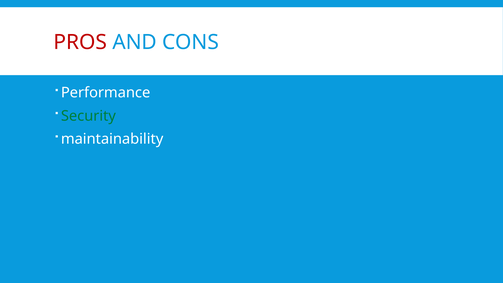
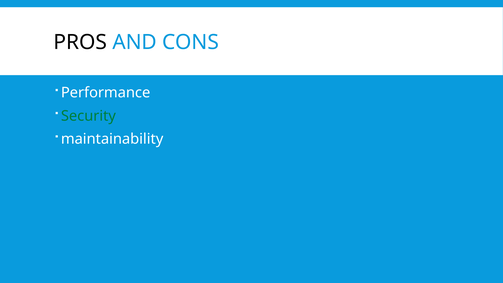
PROS colour: red -> black
